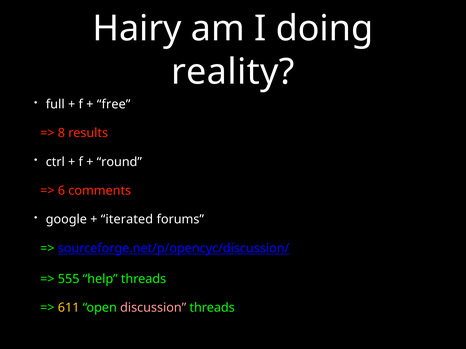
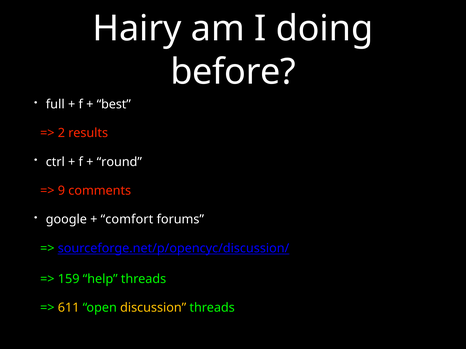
reality: reality -> before
free: free -> best
8: 8 -> 2
6: 6 -> 9
iterated: iterated -> comfort
555: 555 -> 159
discussion colour: pink -> yellow
